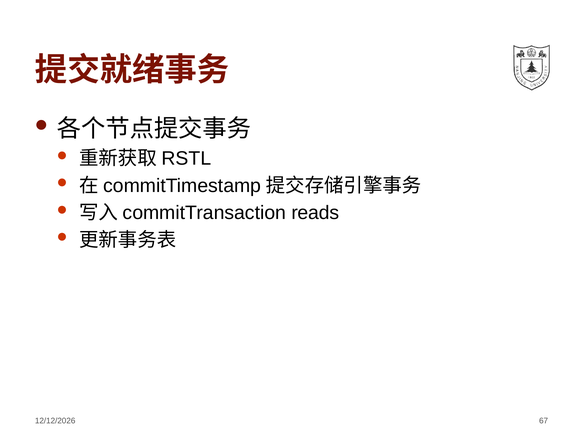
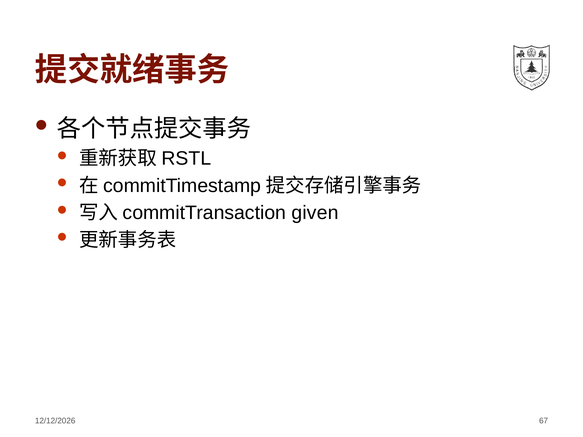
reads: reads -> given
